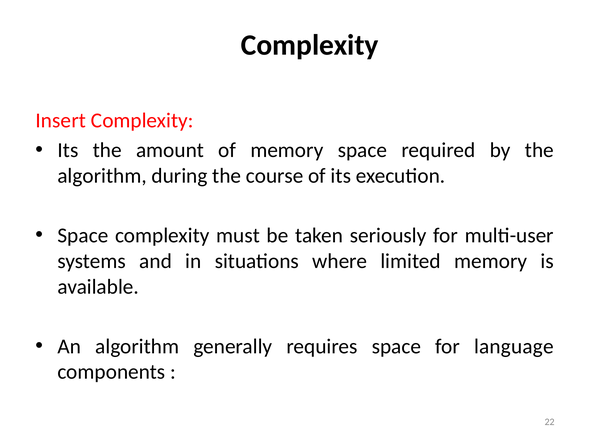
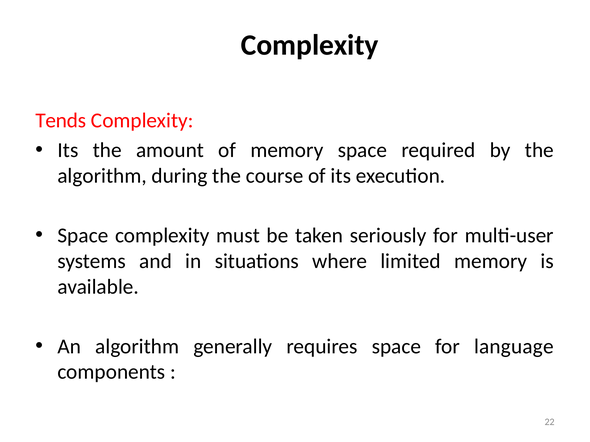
Insert: Insert -> Tends
